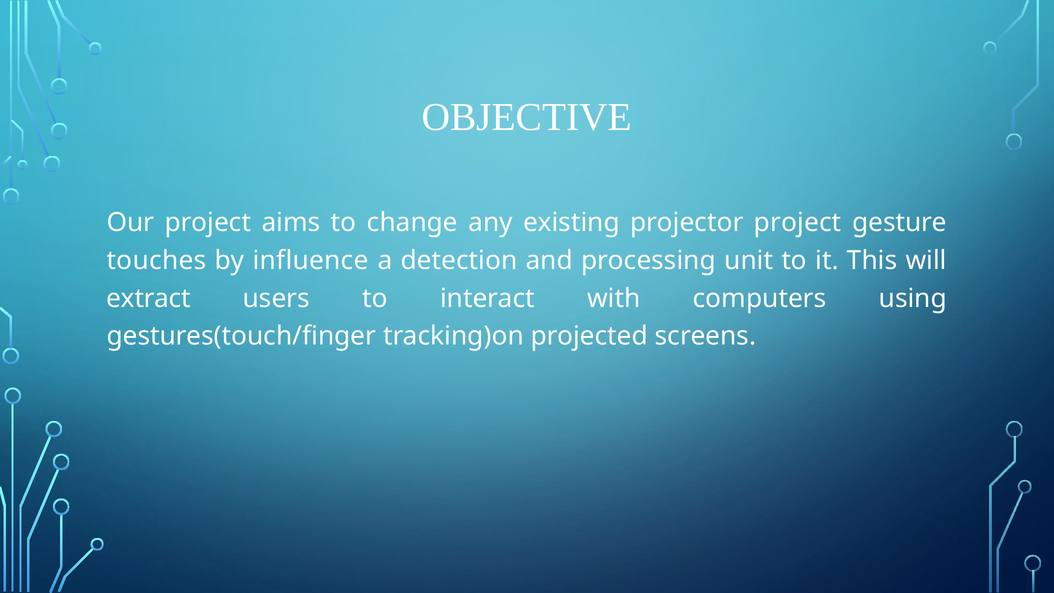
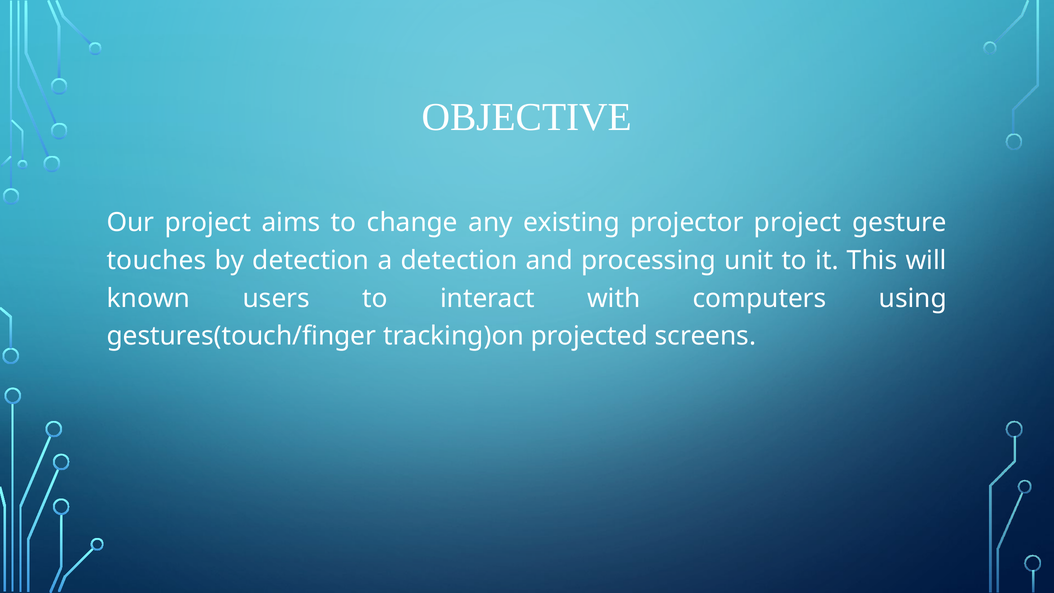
by influence: influence -> detection
extract: extract -> known
